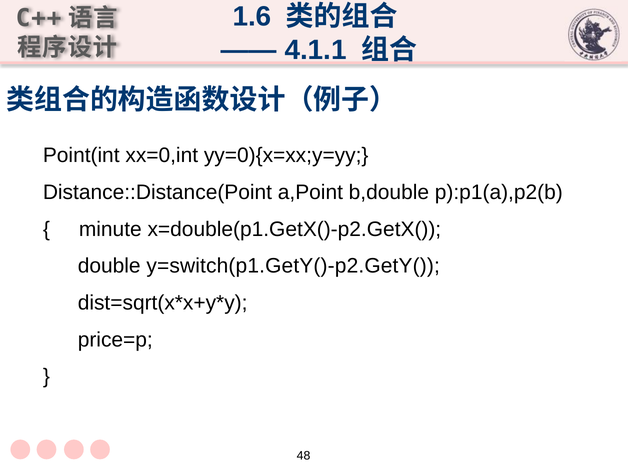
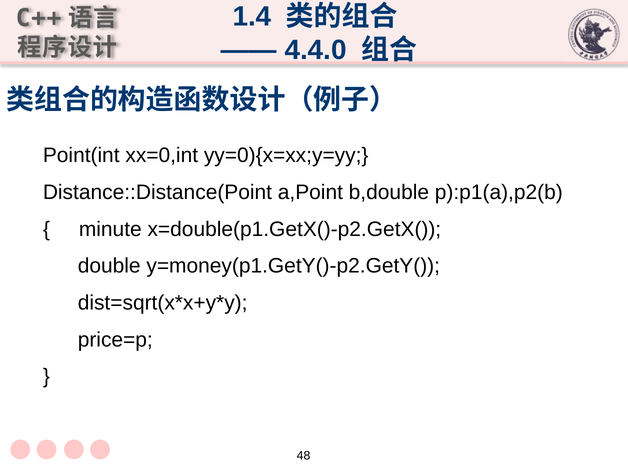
1.6: 1.6 -> 1.4
4.1.1: 4.1.1 -> 4.4.0
y=switch(p1.GetY()-p2.GetY(: y=switch(p1.GetY()-p2.GetY( -> y=money(p1.GetY()-p2.GetY(
